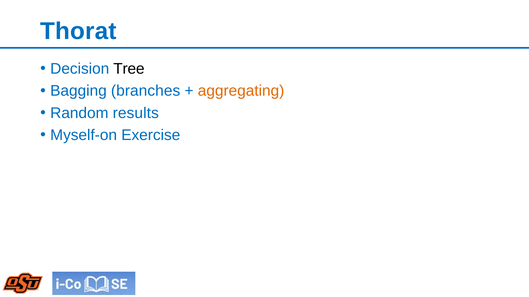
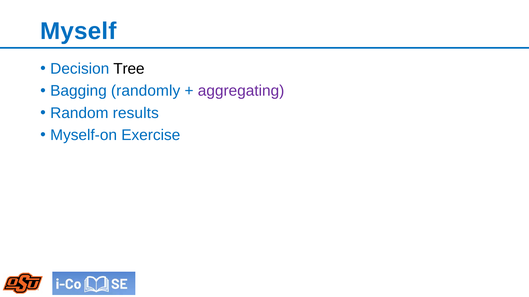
Thorat: Thorat -> Myself
branches: branches -> randomly
aggregating colour: orange -> purple
